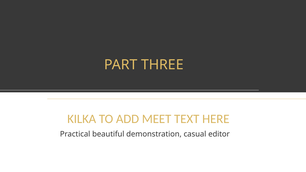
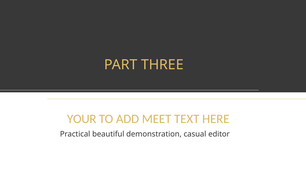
KILKA: KILKA -> YOUR
